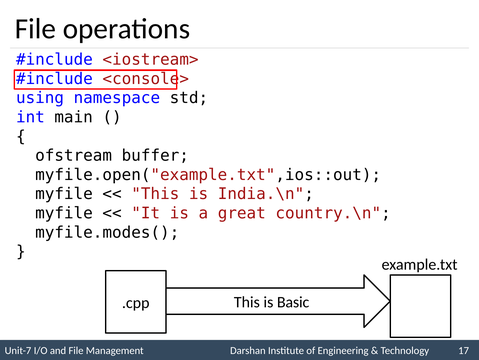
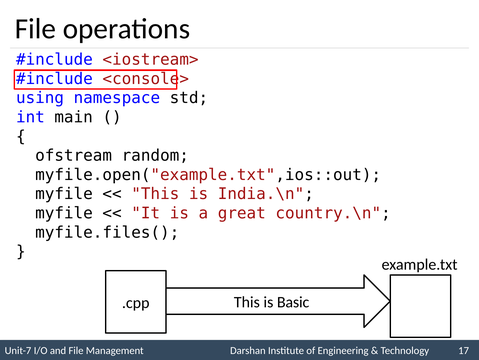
buffer: buffer -> random
myfile.modes(: myfile.modes( -> myfile.files(
